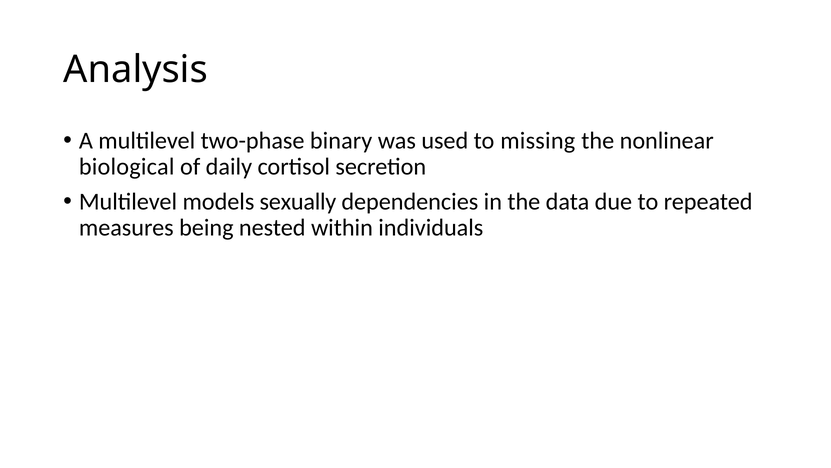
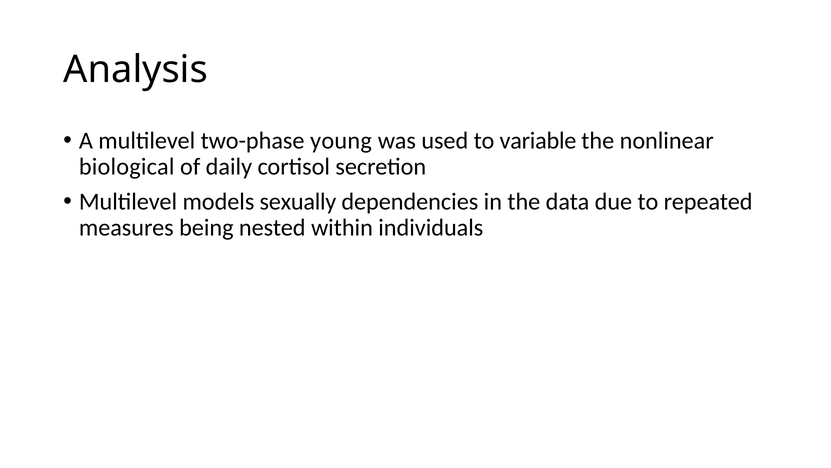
binary: binary -> young
missing: missing -> variable
